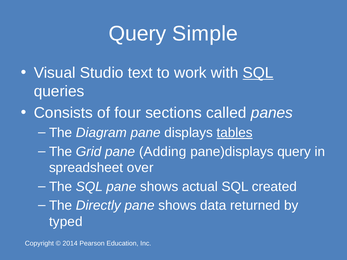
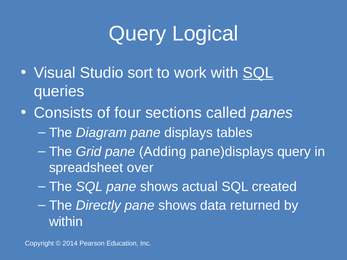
Simple: Simple -> Logical
text: text -> sort
tables underline: present -> none
typed: typed -> within
